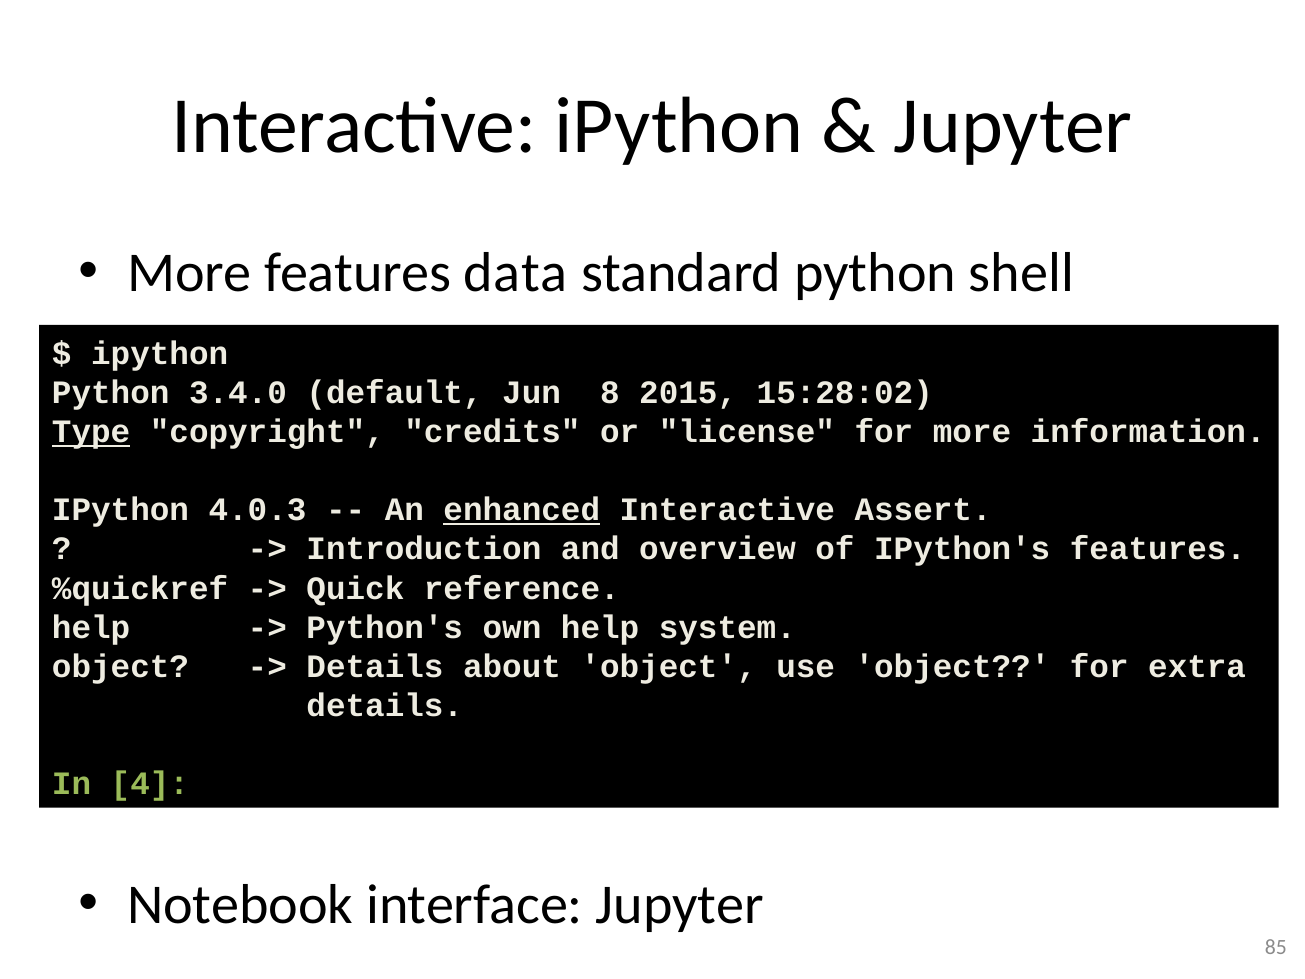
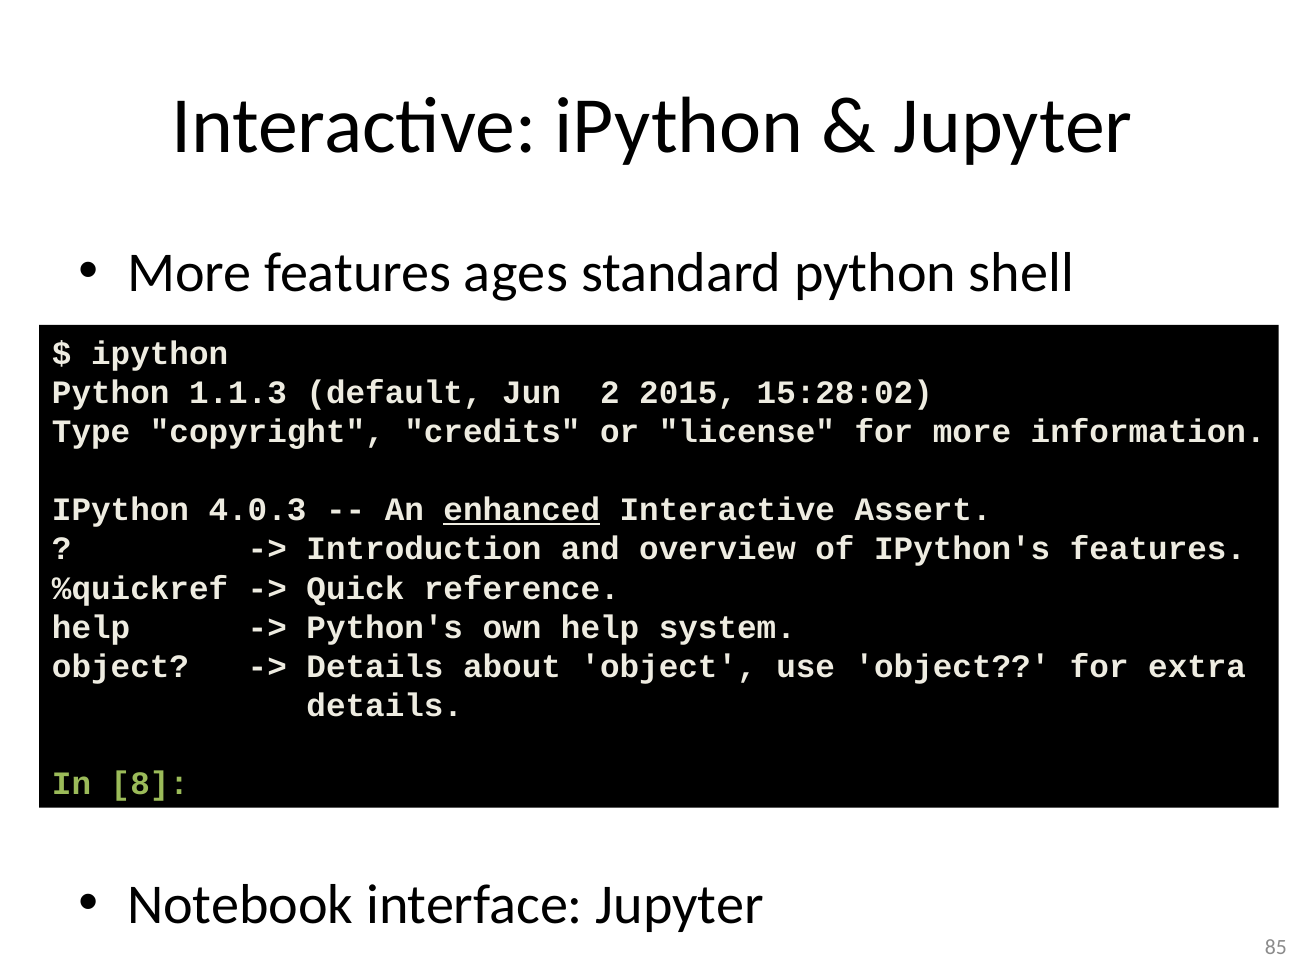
data: data -> ages
3.4.0: 3.4.0 -> 1.1.3
8: 8 -> 2
Type underline: present -> none
4: 4 -> 8
